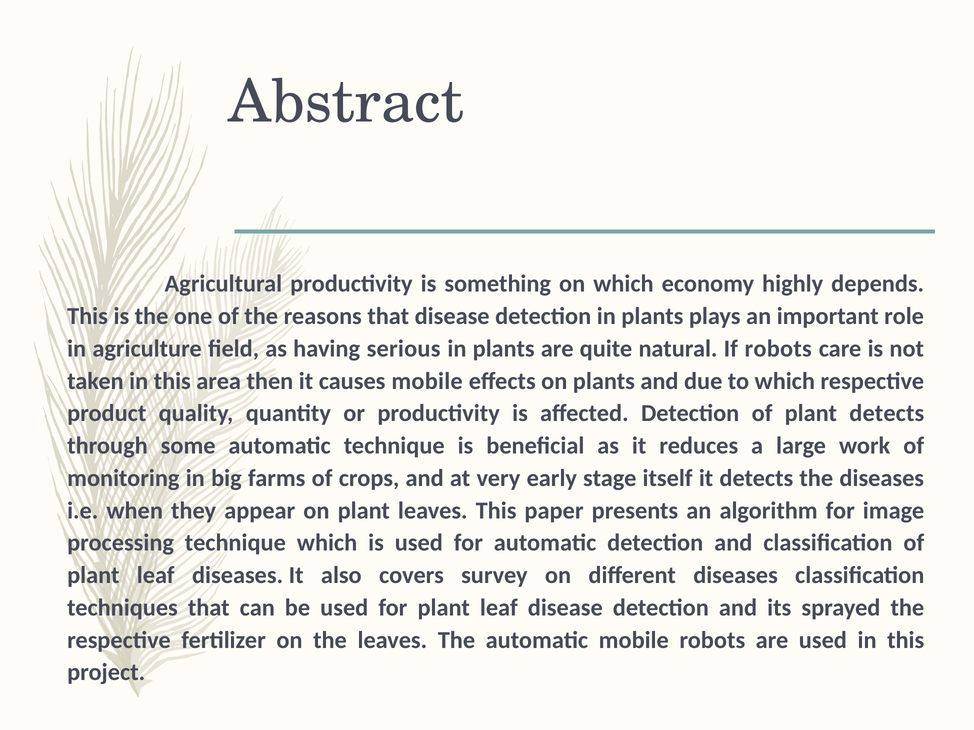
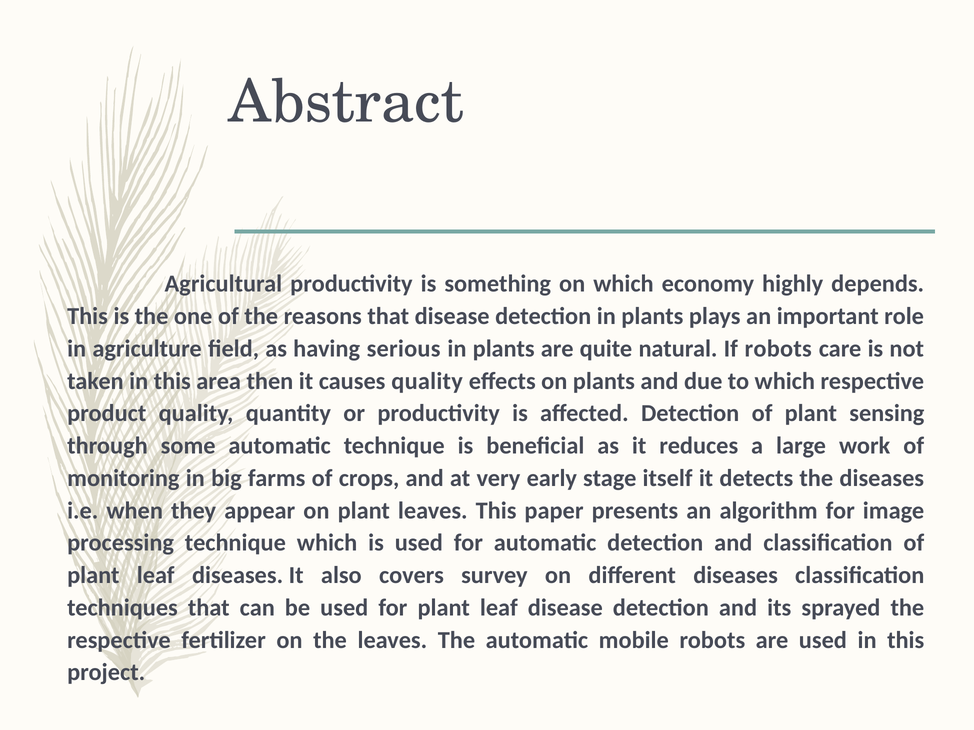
causes mobile: mobile -> quality
plant detects: detects -> sensing
